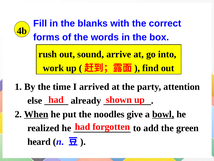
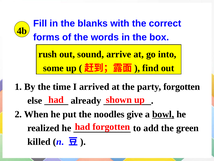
work: work -> some
party attention: attention -> forgotten
When underline: present -> none
heard: heard -> killed
